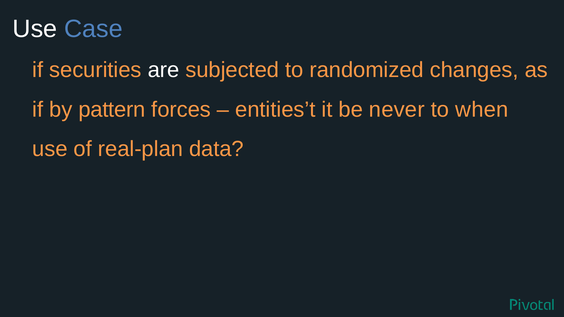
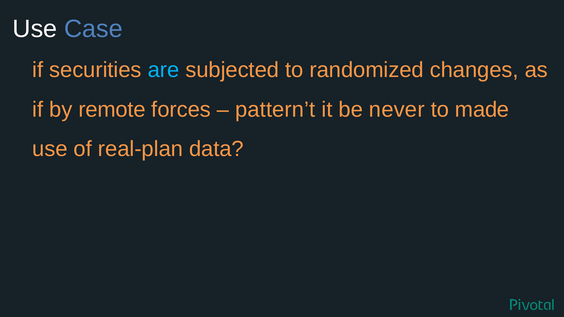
are colour: white -> light blue
pattern: pattern -> remote
entities’t: entities’t -> pattern’t
when: when -> made
